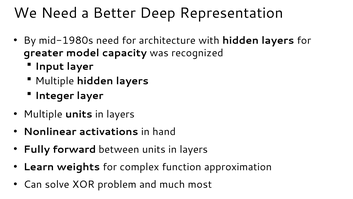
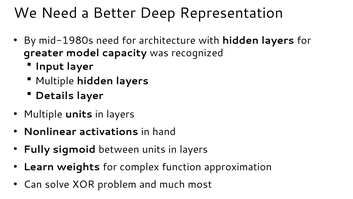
Integer: Integer -> Details
forward: forward -> sigmoid
